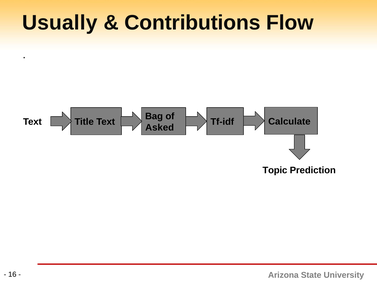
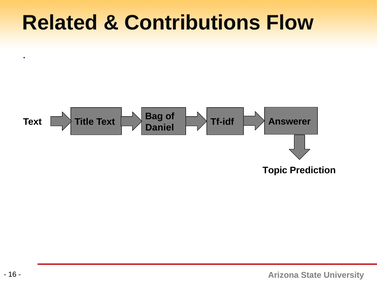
Usually: Usually -> Related
Calculate: Calculate -> Answerer
Asked: Asked -> Daniel
